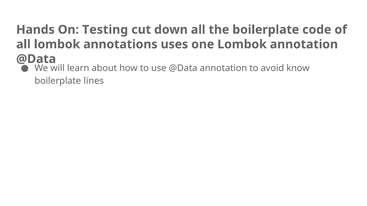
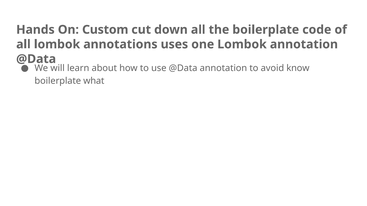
Testing: Testing -> Custom
lines: lines -> what
